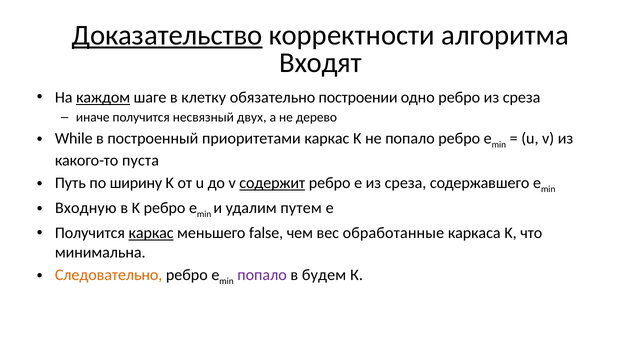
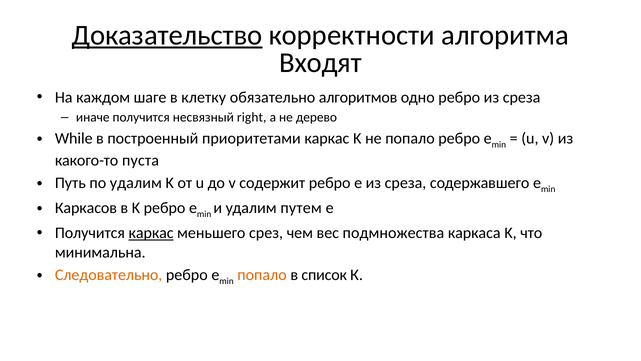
каждом underline: present -> none
построении: построении -> алгоритмов
двух: двух -> right
по ширину: ширину -> удалим
содержит underline: present -> none
Входную: Входную -> Каркасов
false: false -> срез
обработанные: обработанные -> подмножества
попало at (262, 275) colour: purple -> orange
будем: будем -> список
